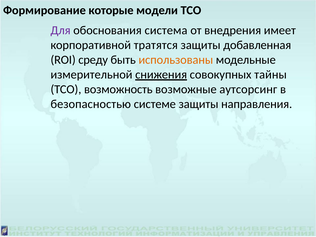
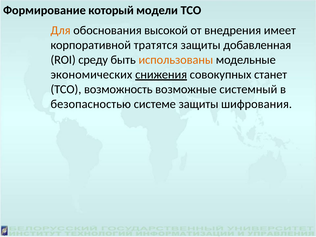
которые: которые -> который
Для colour: purple -> orange
система: система -> высокой
измерительной: измерительной -> экономических
тайны: тайны -> станет
аутсорсинг: аутсорсинг -> системный
направления: направления -> шифрования
